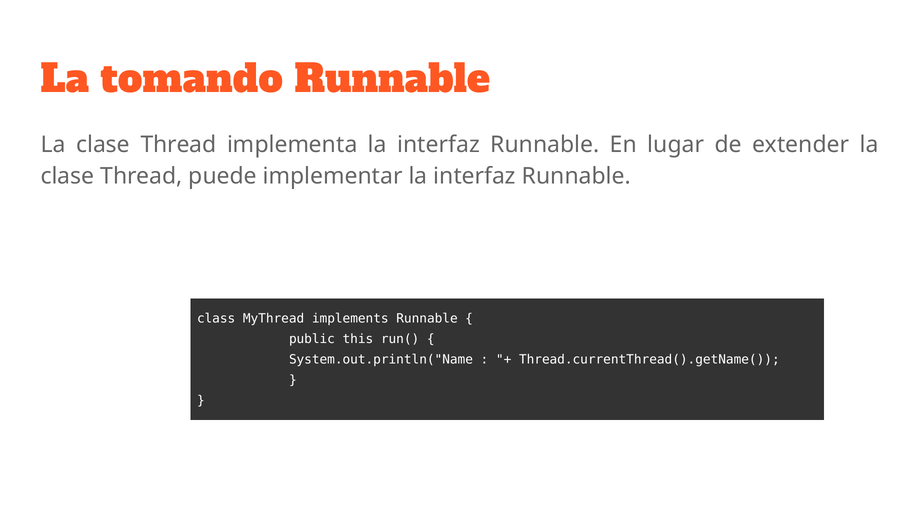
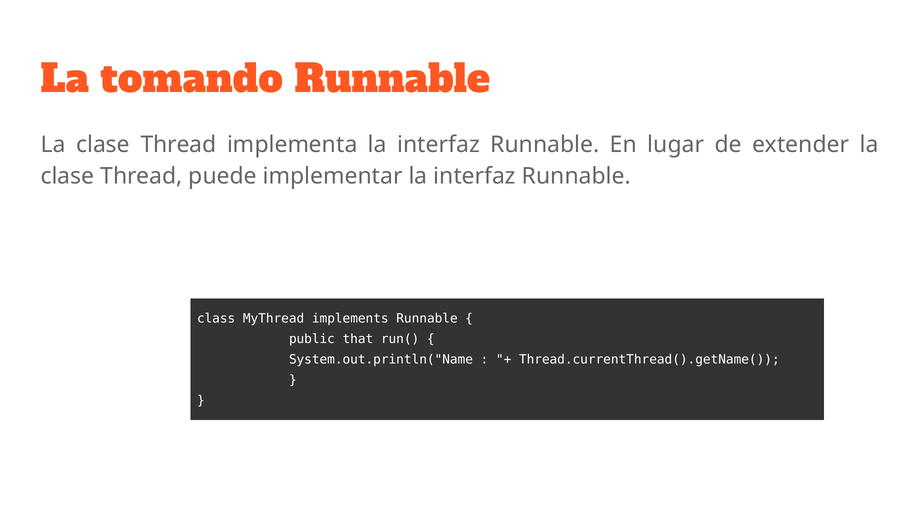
this: this -> that
